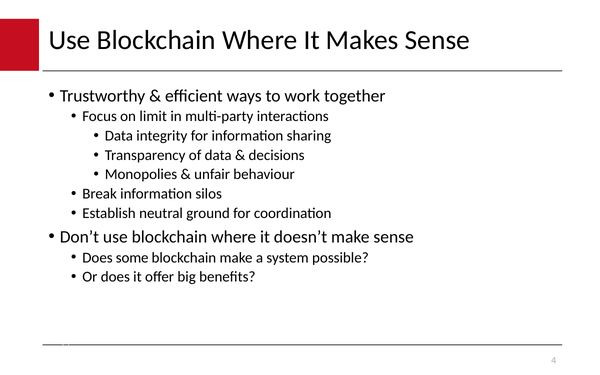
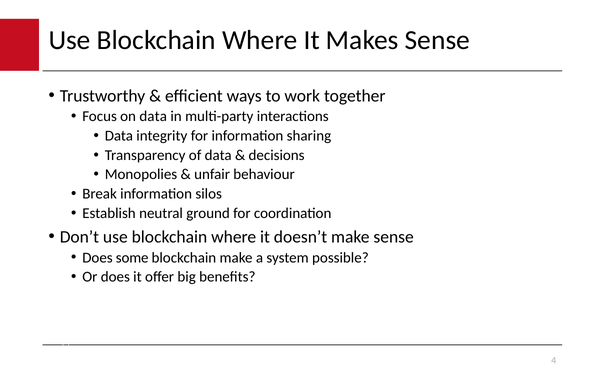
on limit: limit -> data
